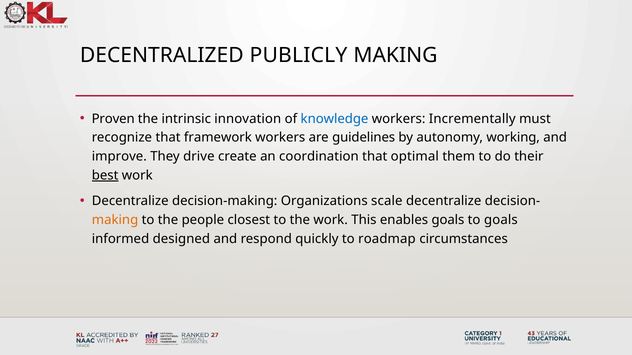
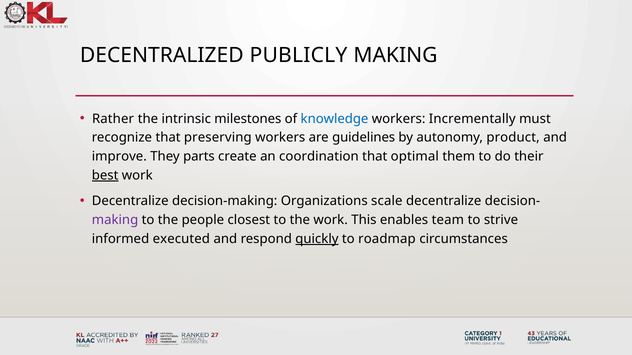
Proven: Proven -> Rather
innovation: innovation -> milestones
framework: framework -> preserving
working: working -> product
drive: drive -> parts
making at (115, 220) colour: orange -> purple
enables goals: goals -> team
to goals: goals -> strive
designed: designed -> executed
quickly underline: none -> present
